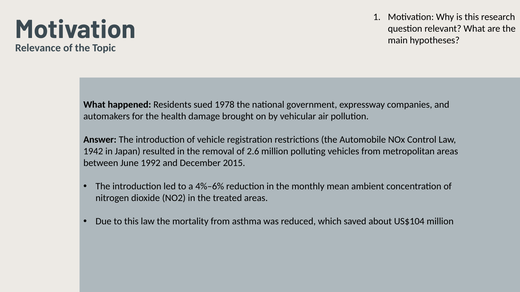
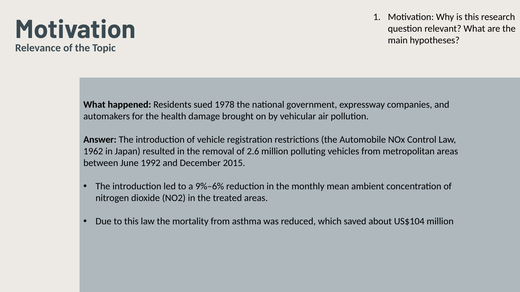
1942: 1942 -> 1962
4%–6%: 4%–6% -> 9%–6%
